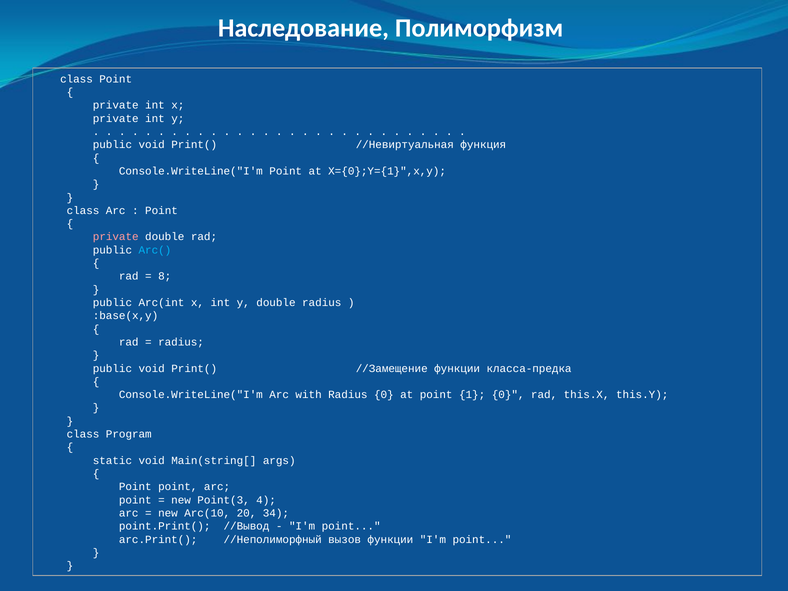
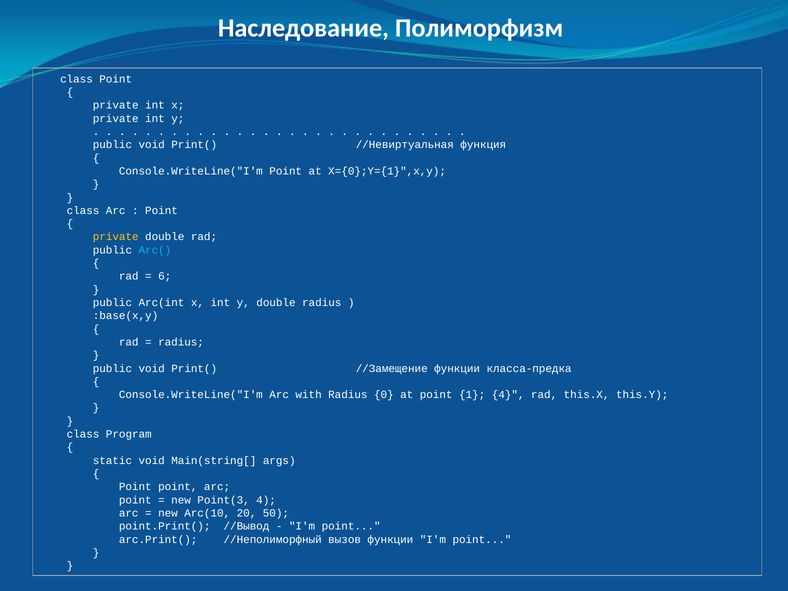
private at (116, 237) colour: pink -> yellow
8: 8 -> 6
1 0: 0 -> 4
34: 34 -> 50
